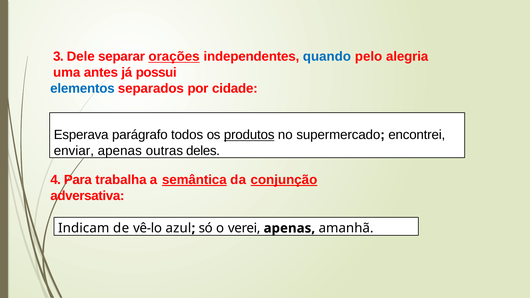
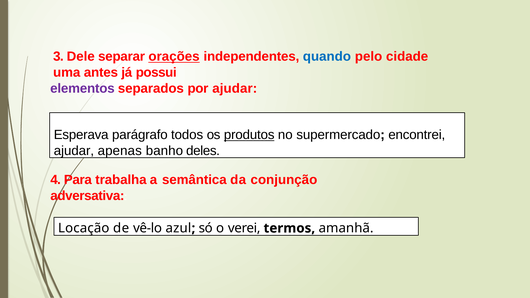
alegria: alegria -> cidade
elementos colour: blue -> purple
por cidade: cidade -> ajudar
enviar at (74, 151): enviar -> ajudar
outras: outras -> banho
semântica underline: present -> none
conjunção underline: present -> none
Indicam: Indicam -> Locação
verei apenas: apenas -> termos
